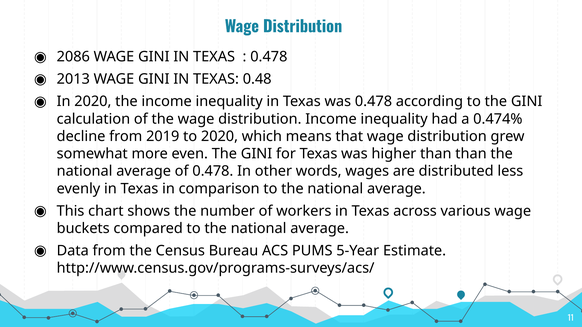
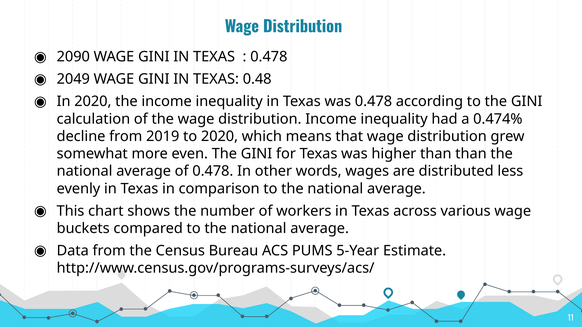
2086: 2086 -> 2090
2013: 2013 -> 2049
